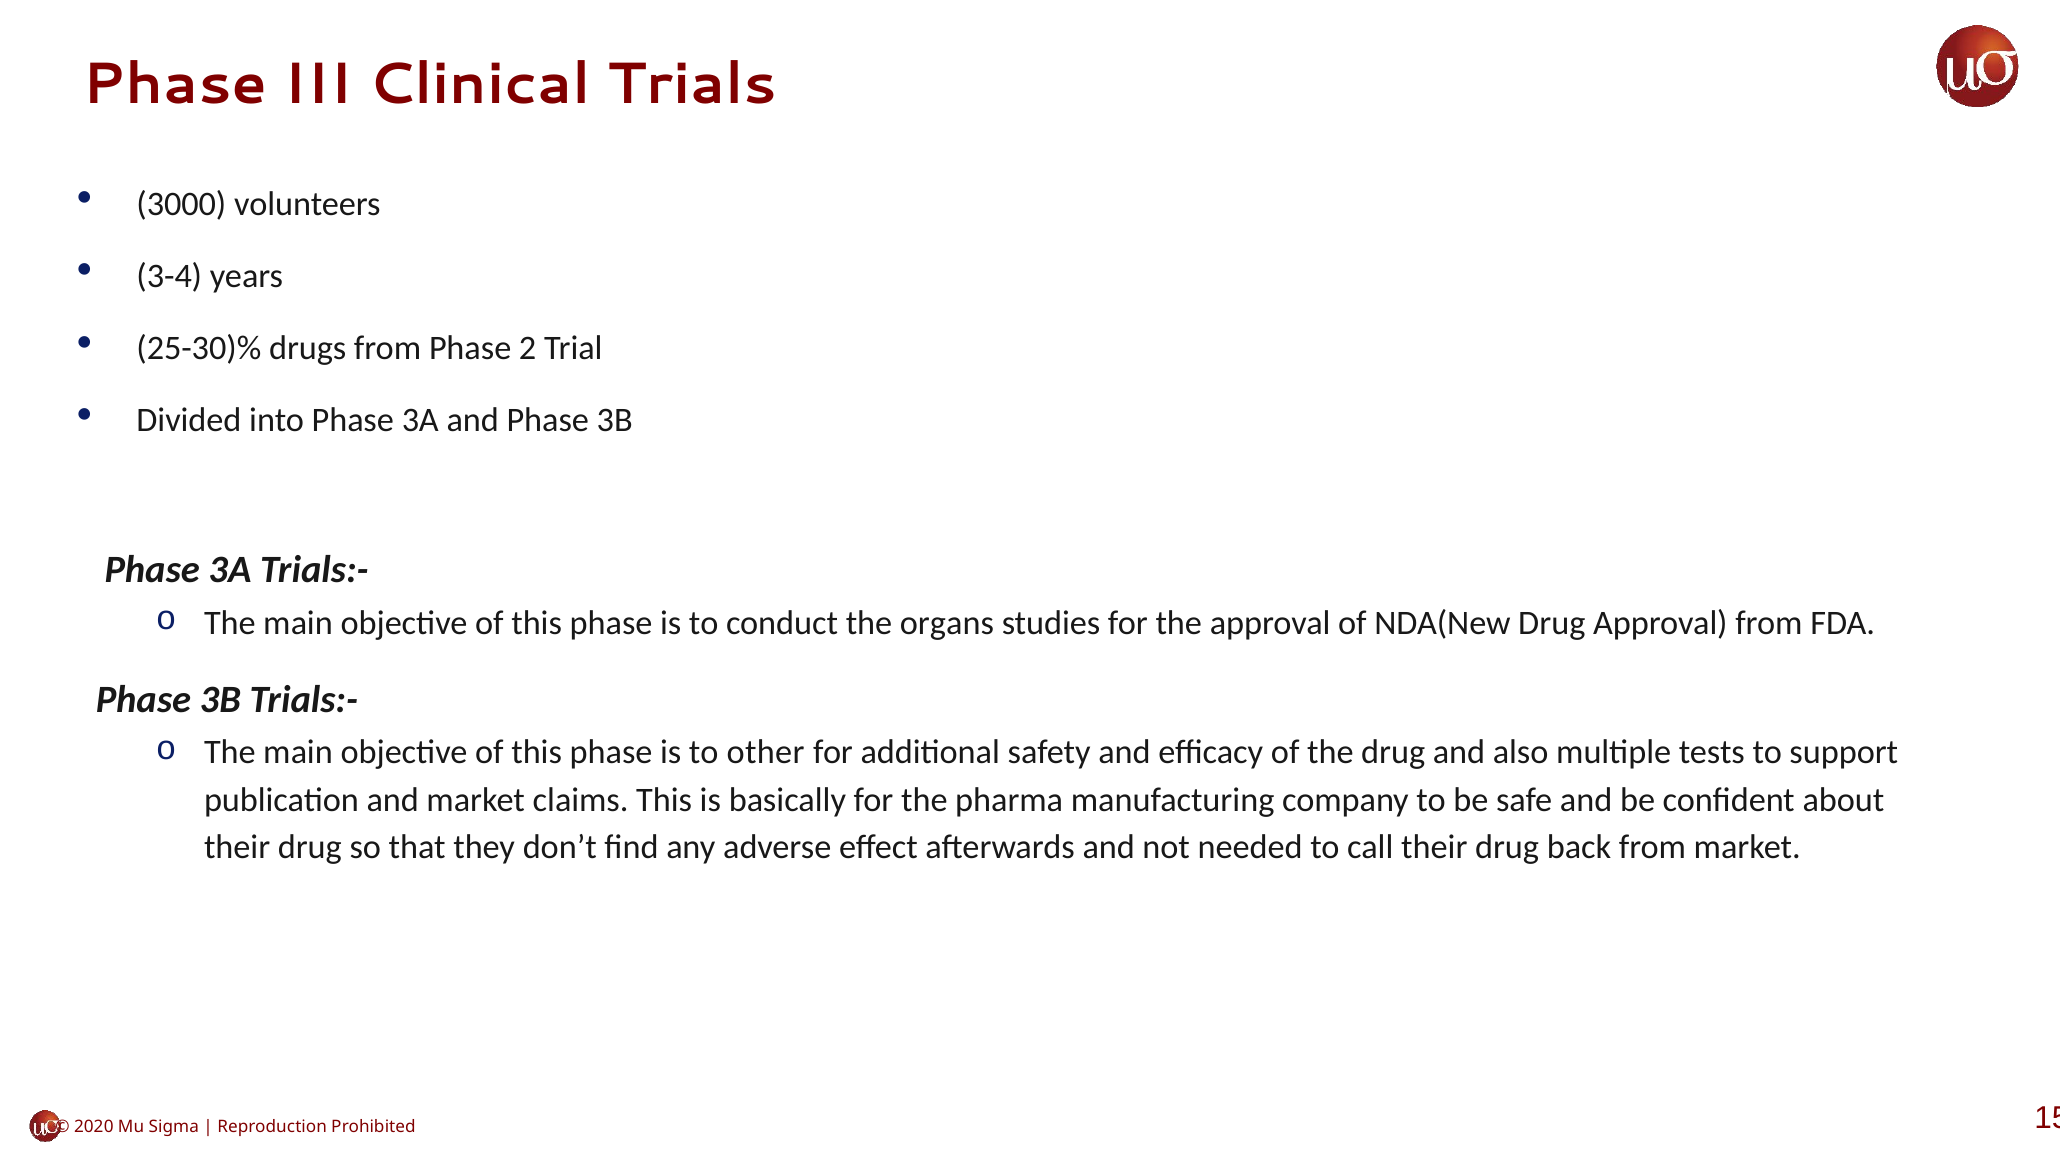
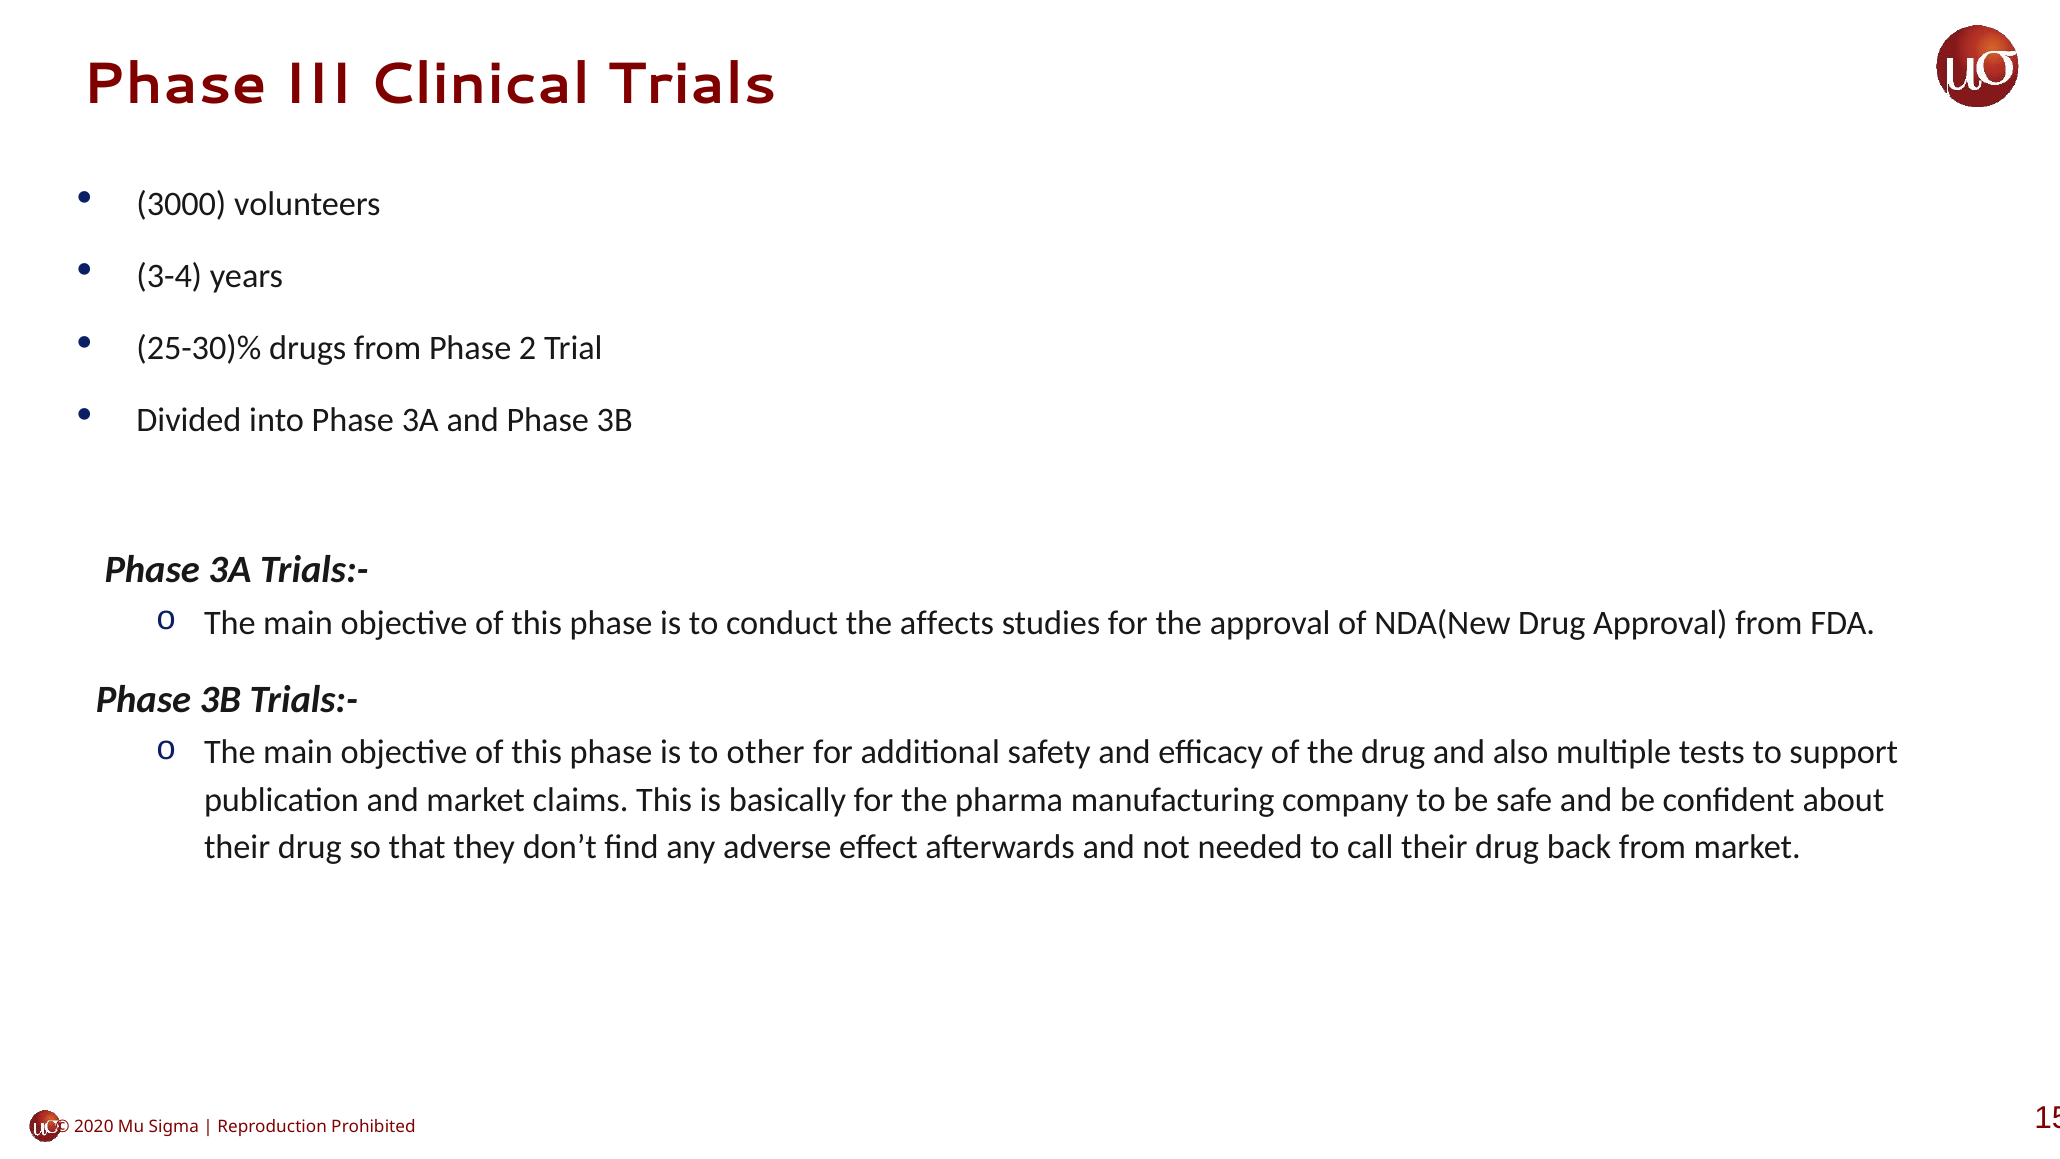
organs: organs -> affects
